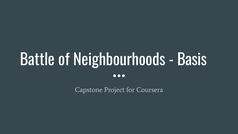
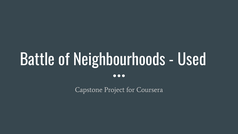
Basis: Basis -> Used
